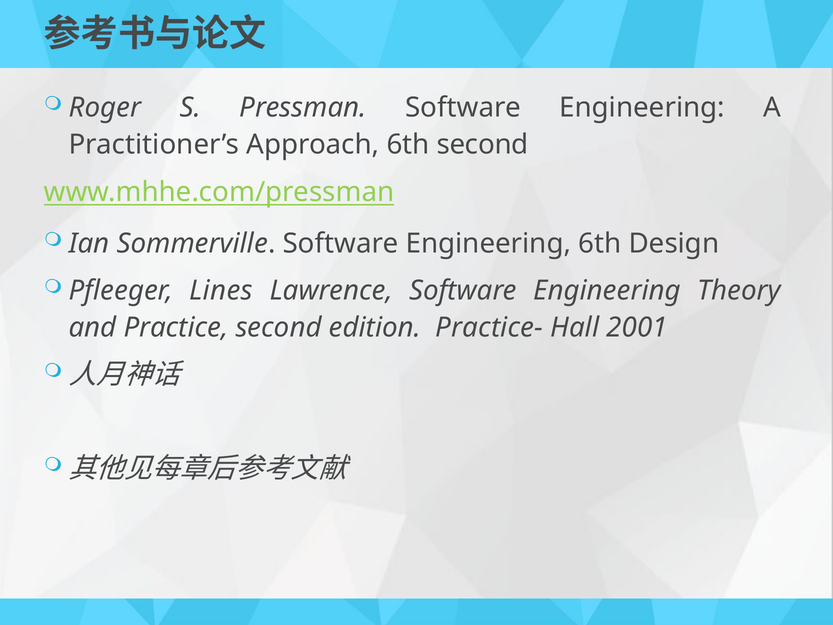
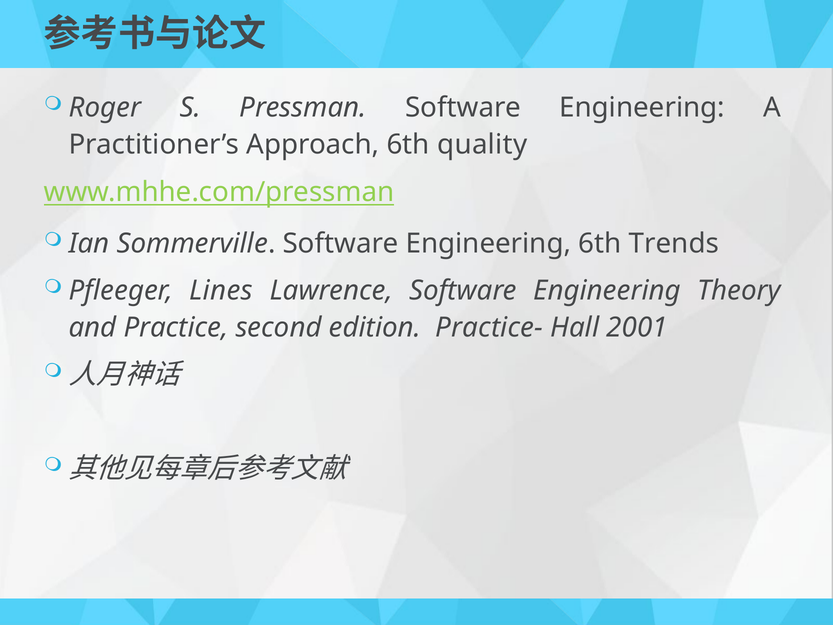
6th second: second -> quality
Design: Design -> Trends
